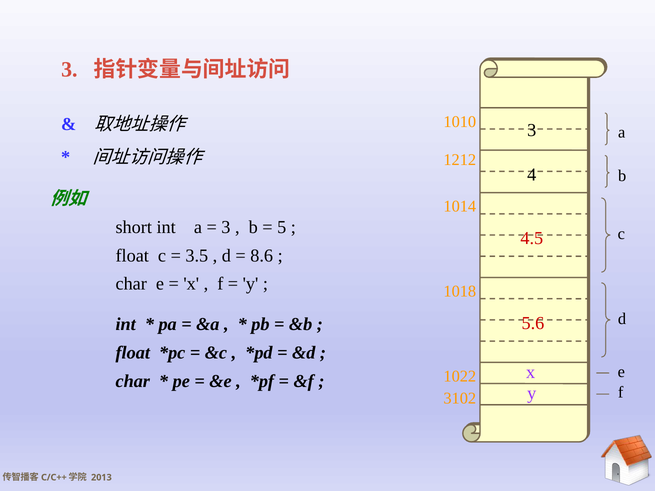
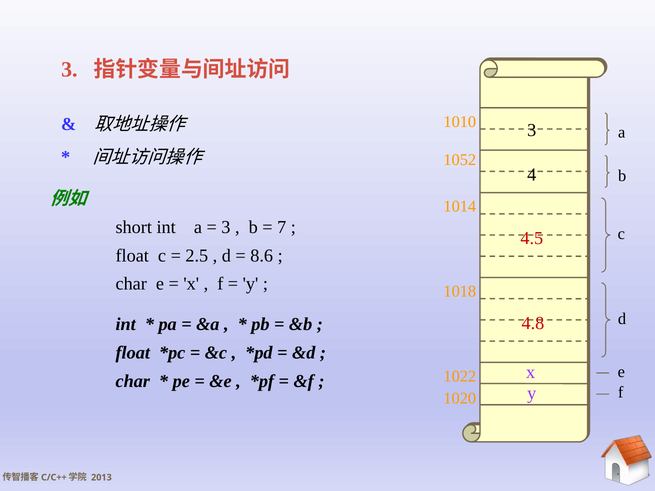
1212: 1212 -> 1052
5: 5 -> 7
3.5: 3.5 -> 2.5
5.6: 5.6 -> 4.8
3102: 3102 -> 1020
